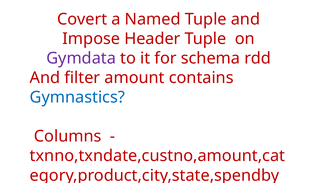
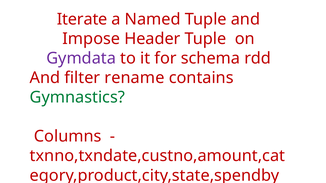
Covert: Covert -> Iterate
amount: amount -> rename
Gymnastics colour: blue -> green
